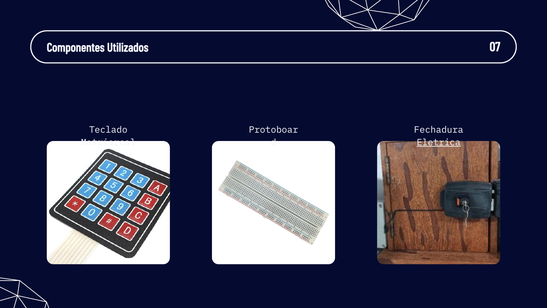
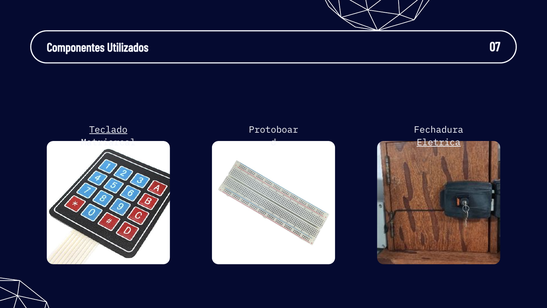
Teclado underline: none -> present
